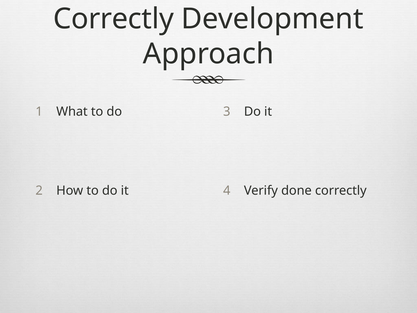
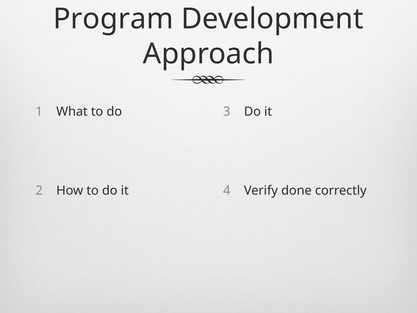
Correctly at (113, 19): Correctly -> Program
